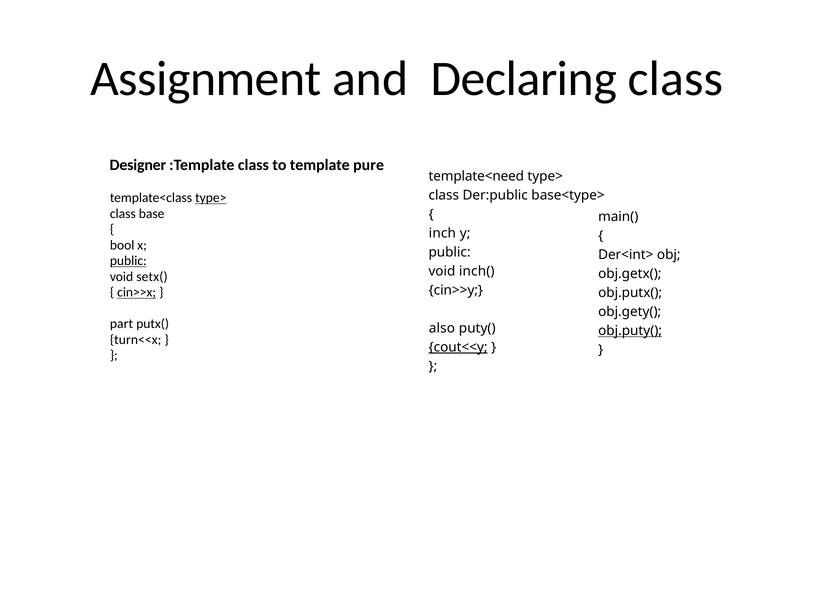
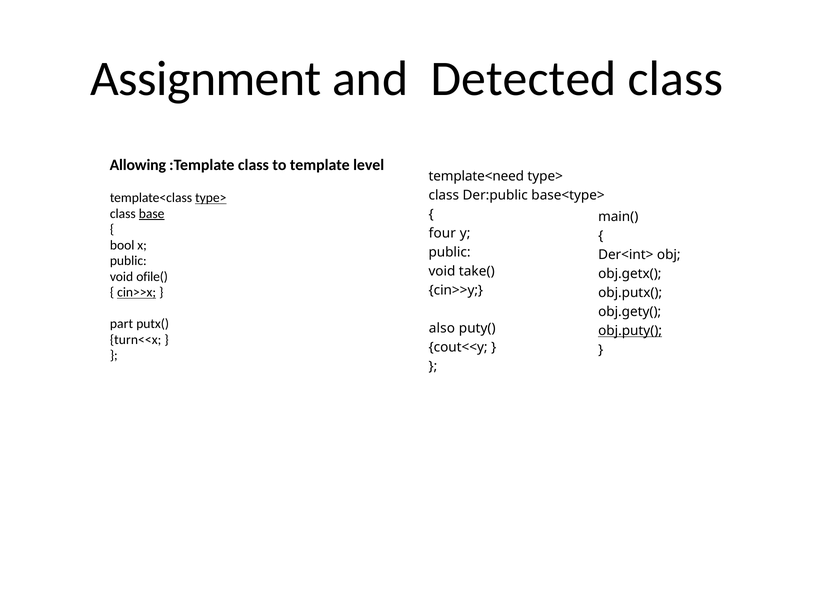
Declaring: Declaring -> Detected
Designer: Designer -> Allowing
pure: pure -> level
base underline: none -> present
inch: inch -> four
public at (128, 261) underline: present -> none
inch(: inch( -> take(
setx(: setx( -> ofile(
cout<<y underline: present -> none
